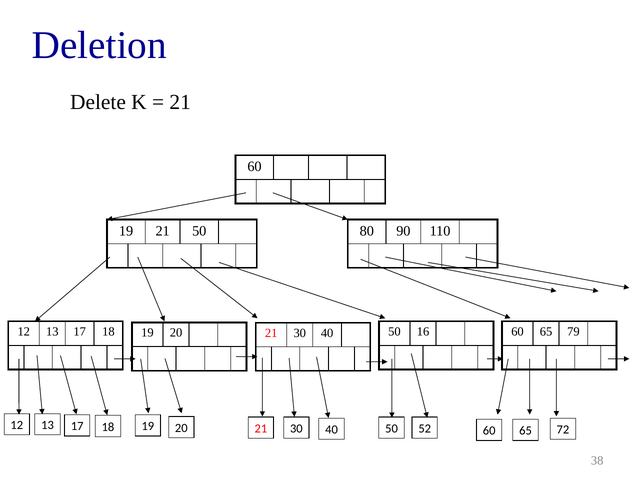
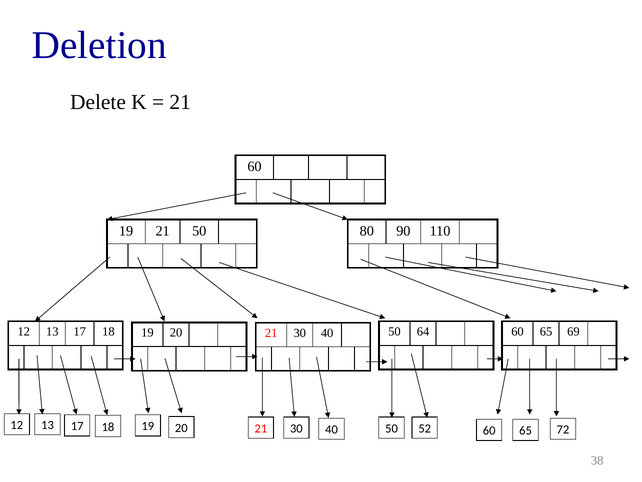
16: 16 -> 64
79: 79 -> 69
